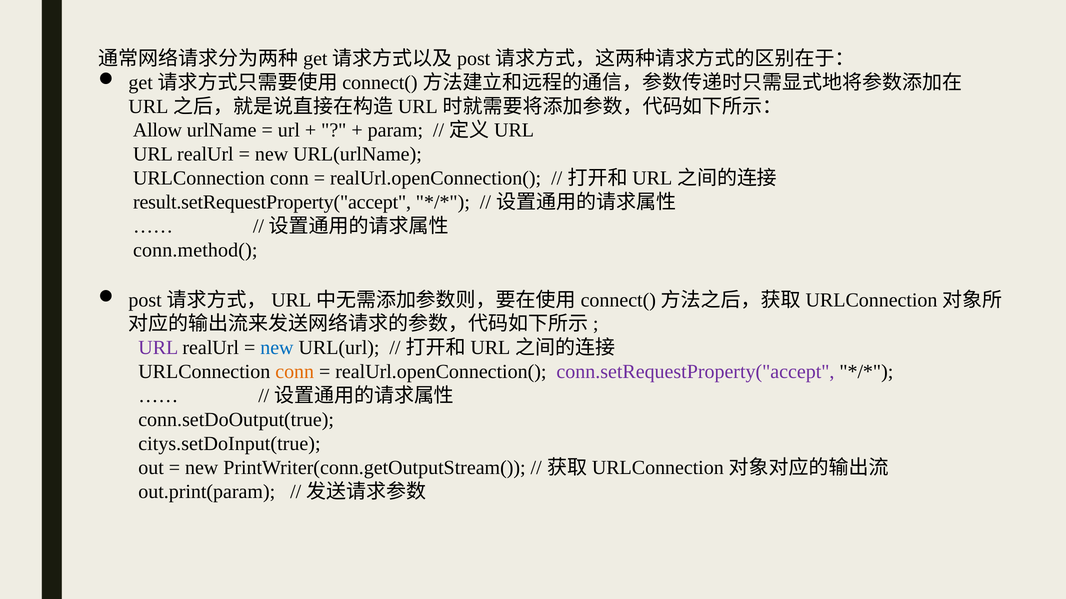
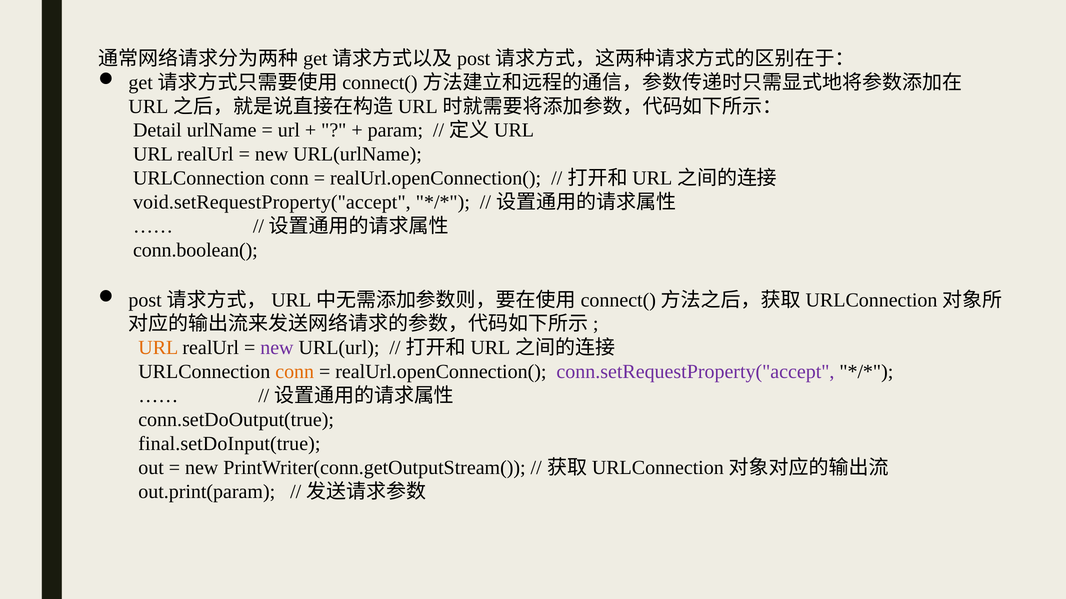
Allow: Allow -> Detail
result.setRequestProperty("accept: result.setRequestProperty("accept -> void.setRequestProperty("accept
conn.method(: conn.method( -> conn.boolean(
URL at (158, 348) colour: purple -> orange
new at (277, 348) colour: blue -> purple
citys.setDoInput(true: citys.setDoInput(true -> final.setDoInput(true
